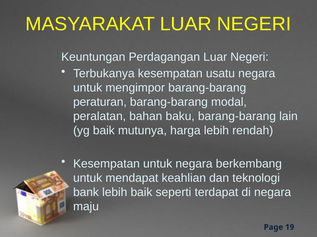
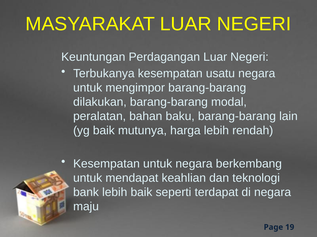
peraturan: peraturan -> dilakukan
